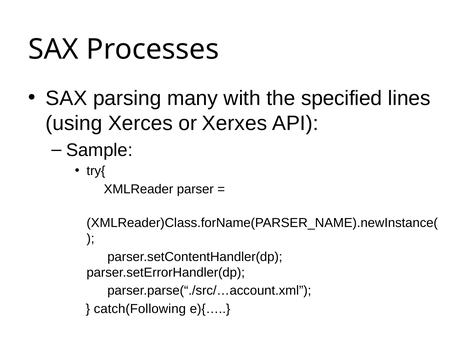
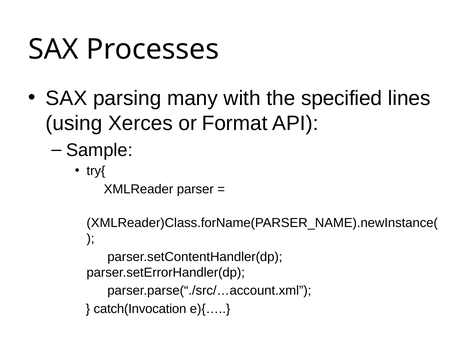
Xerxes: Xerxes -> Format
catch(Following: catch(Following -> catch(Invocation
